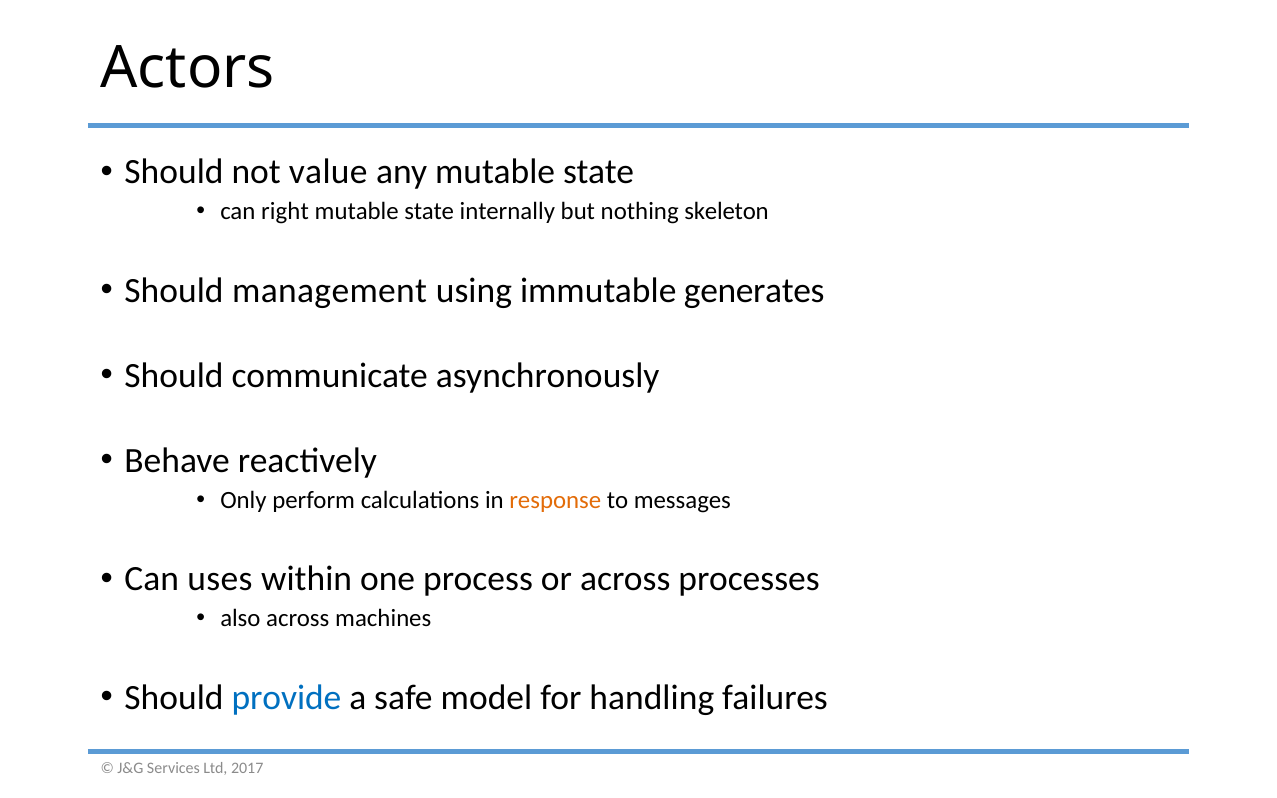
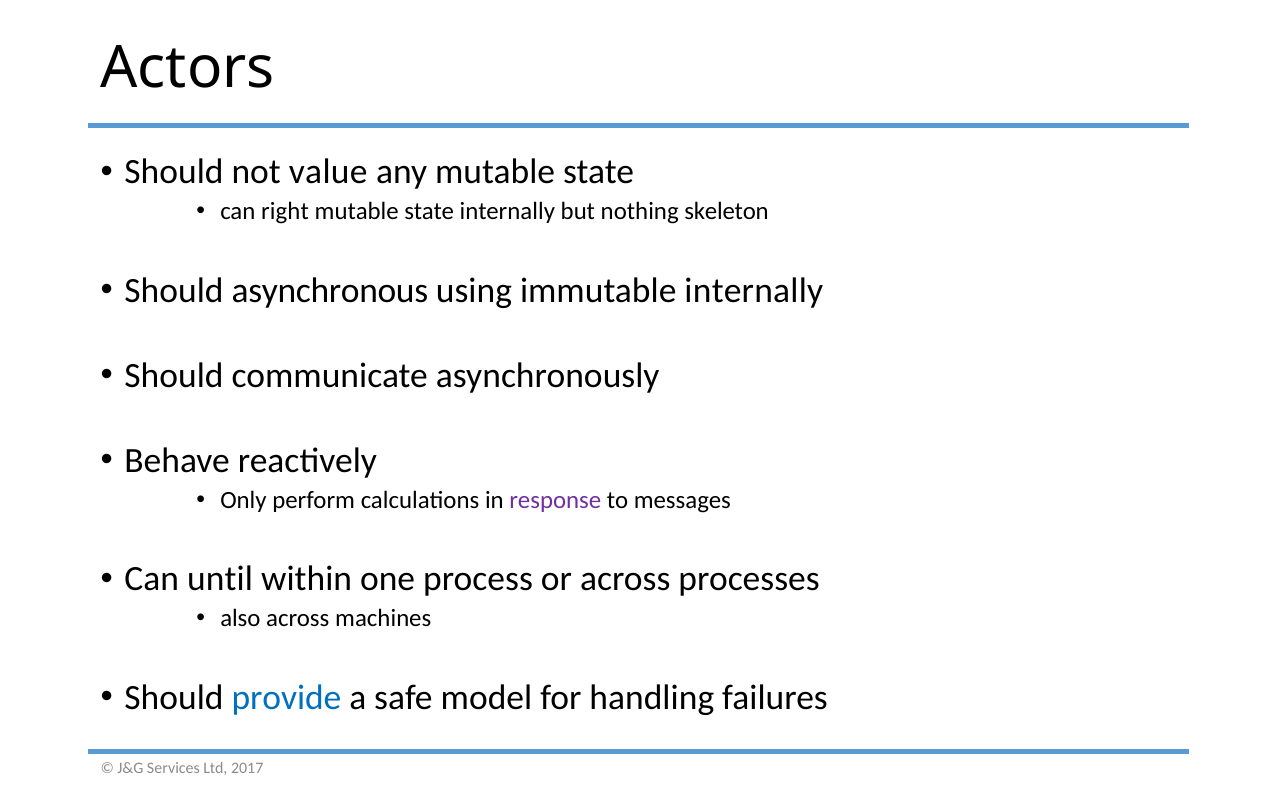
management: management -> asynchronous
immutable generates: generates -> internally
response colour: orange -> purple
uses: uses -> until
